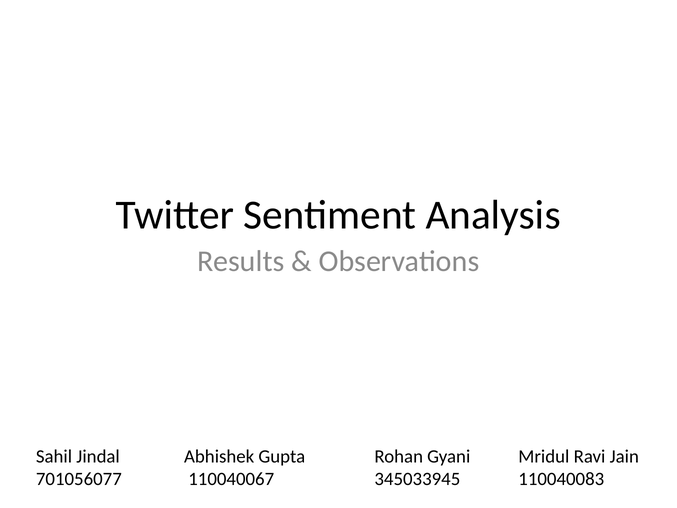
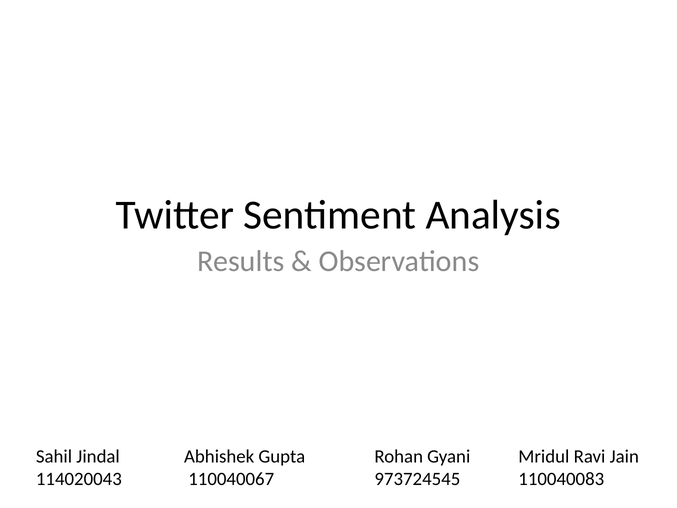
701056077: 701056077 -> 114020043
345033945: 345033945 -> 973724545
